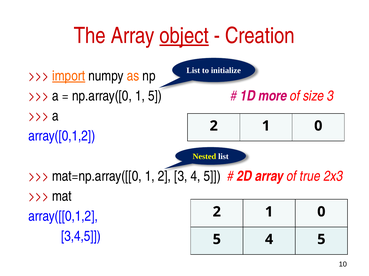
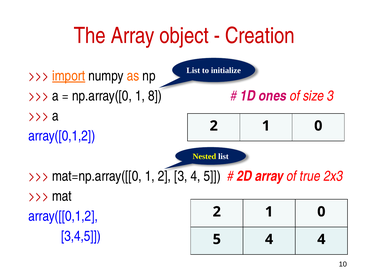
object underline: present -> none
1 5: 5 -> 8
more: more -> ones
5 4 5: 5 -> 4
